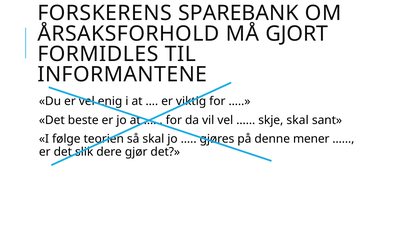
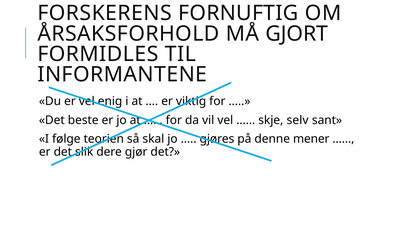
SPAREBANK: SPAREBANK -> FORNUFTIG
skal at (298, 120): skal -> selv
